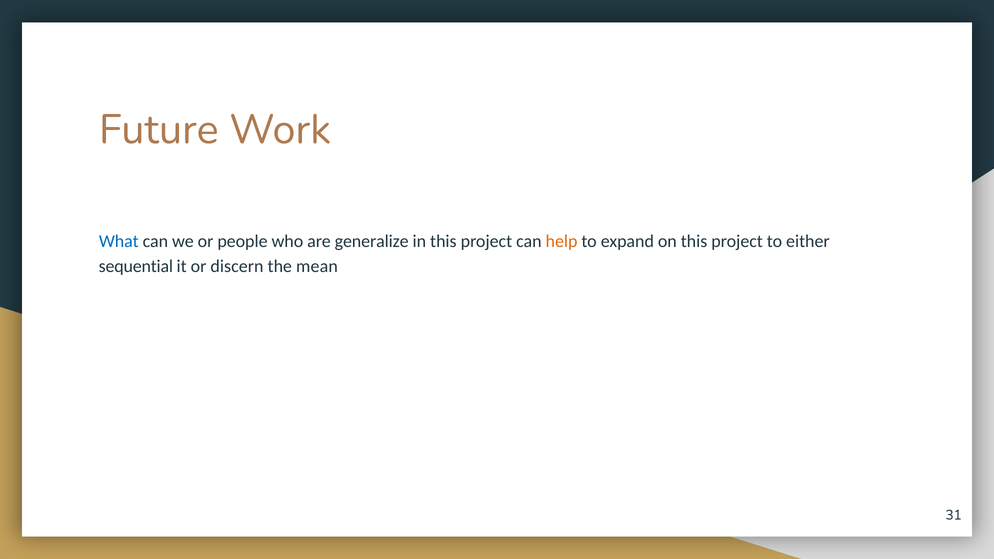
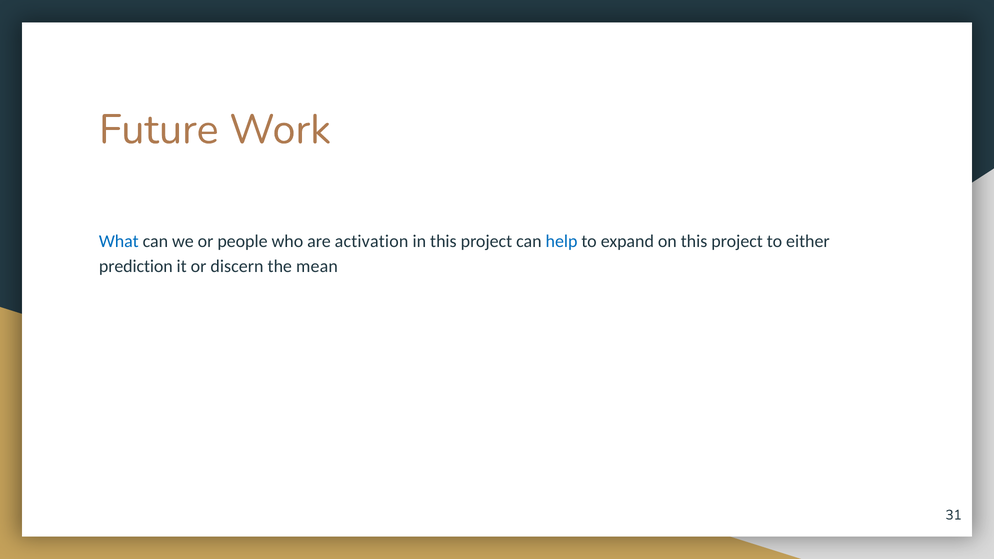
generalize: generalize -> activation
help colour: orange -> blue
sequential: sequential -> prediction
